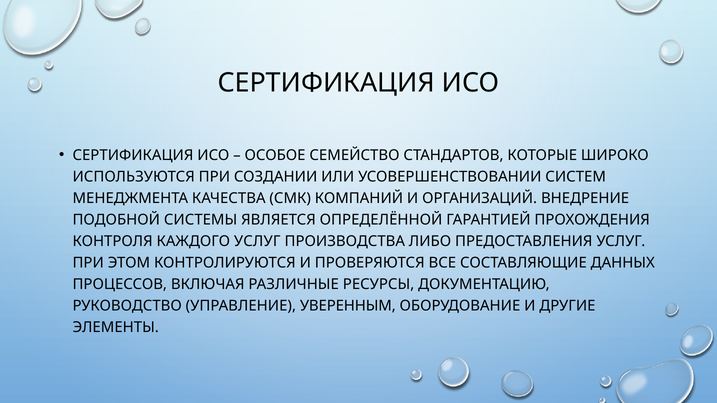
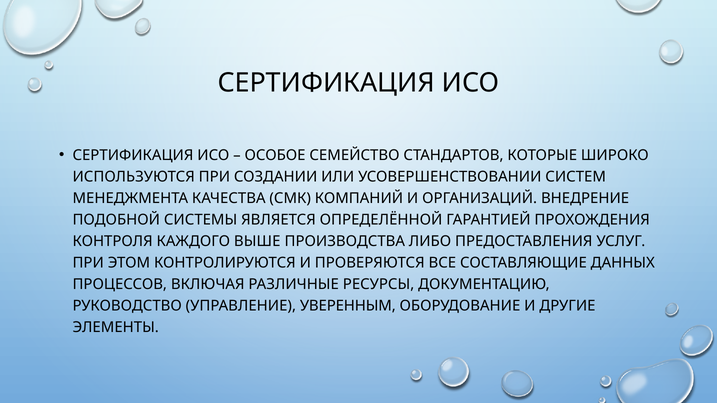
КАЖДОГО УСЛУГ: УСЛУГ -> ВЫШЕ
